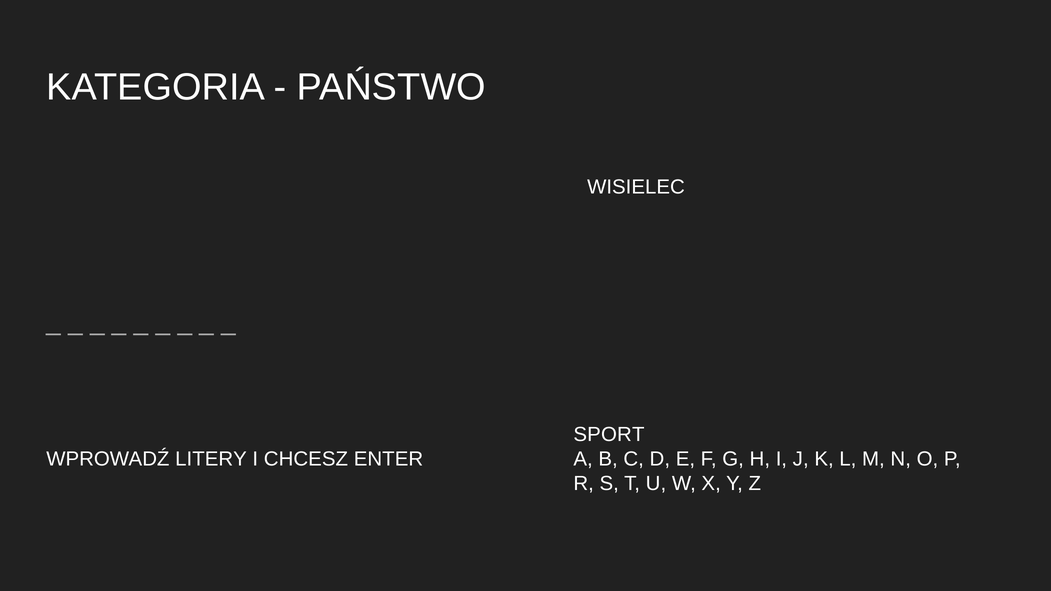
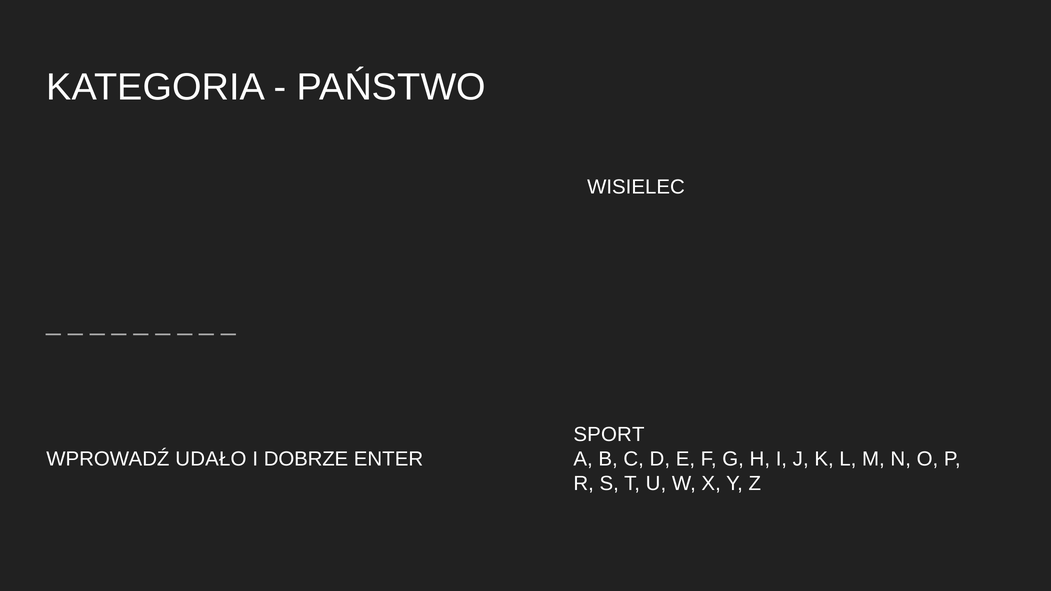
LITERY: LITERY -> UDAŁO
CHCESZ: CHCESZ -> DOBRZE
